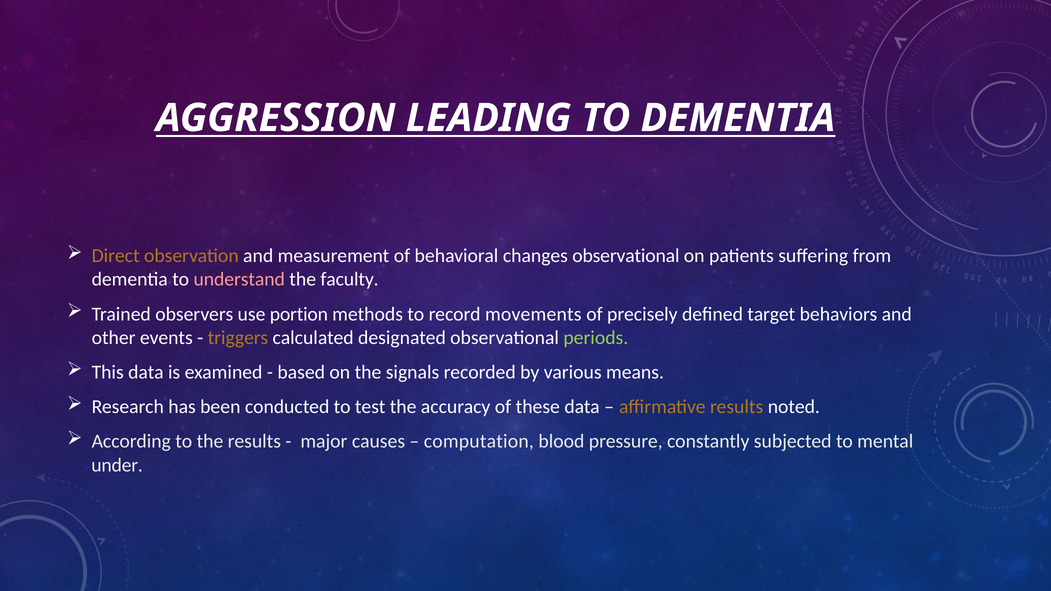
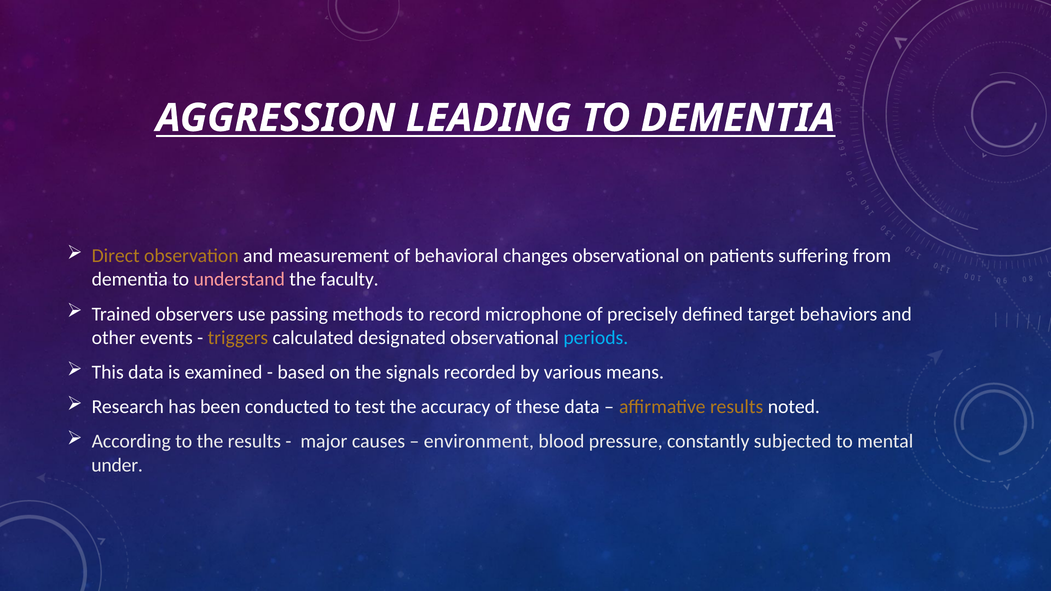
portion: portion -> passing
movements: movements -> microphone
periods colour: light green -> light blue
computation: computation -> environment
